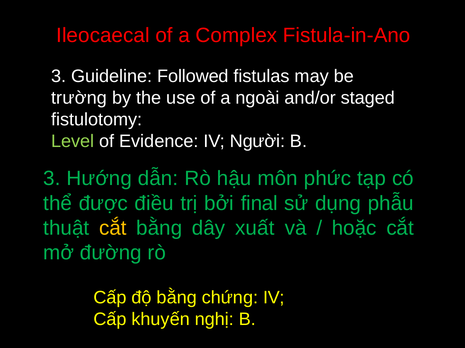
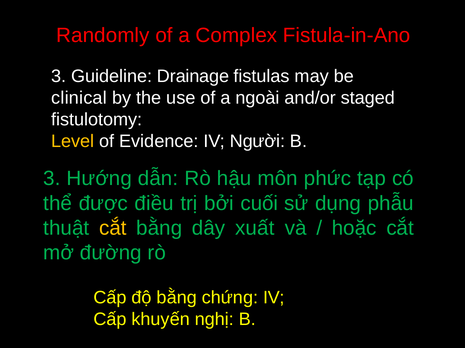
Ileocaecal: Ileocaecal -> Randomly
Followed: Followed -> Drainage
trường: trường -> clinical
Level colour: light green -> yellow
final: final -> cuối
